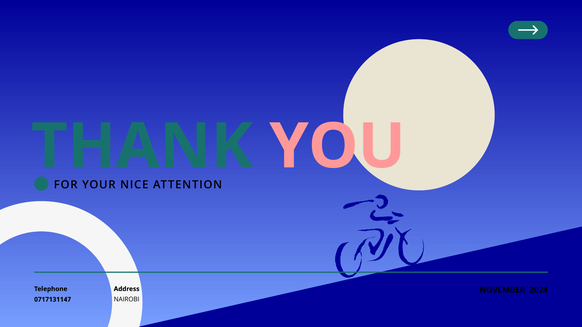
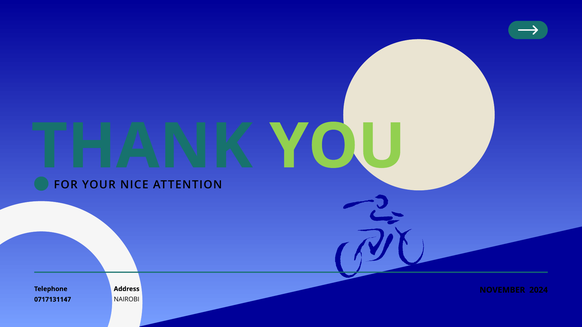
YOU colour: pink -> light green
